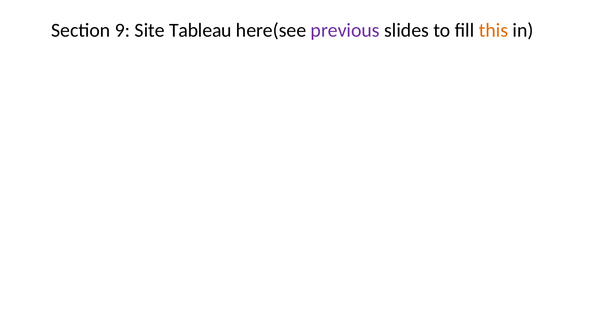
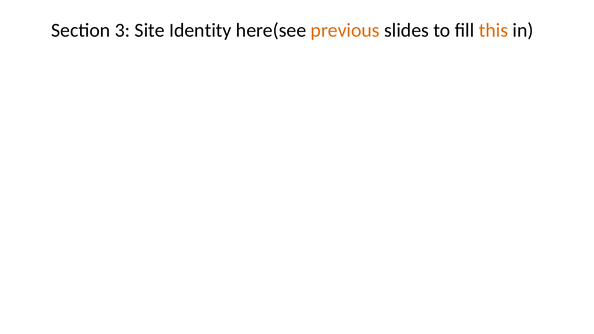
9: 9 -> 3
Tableau: Tableau -> Identity
previous colour: purple -> orange
